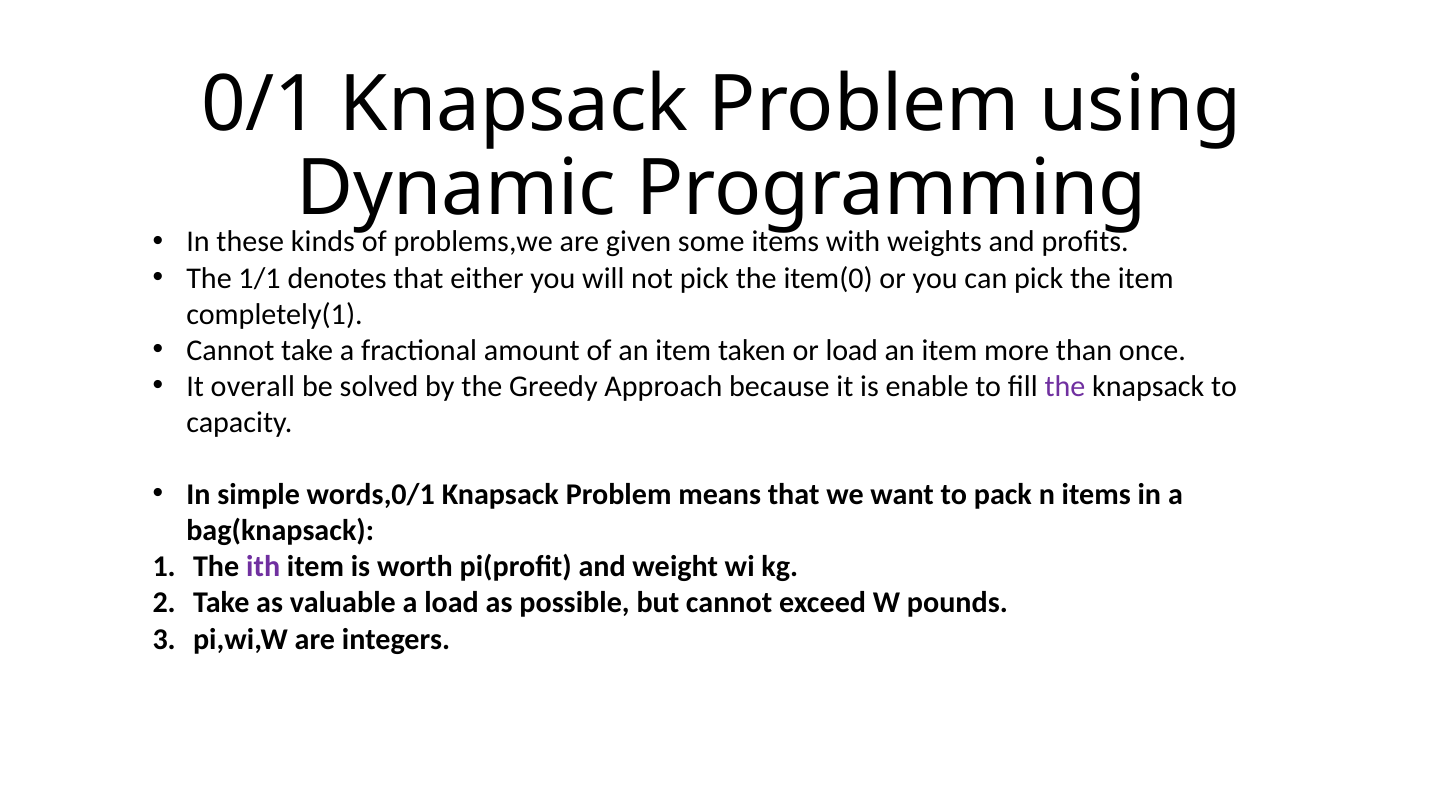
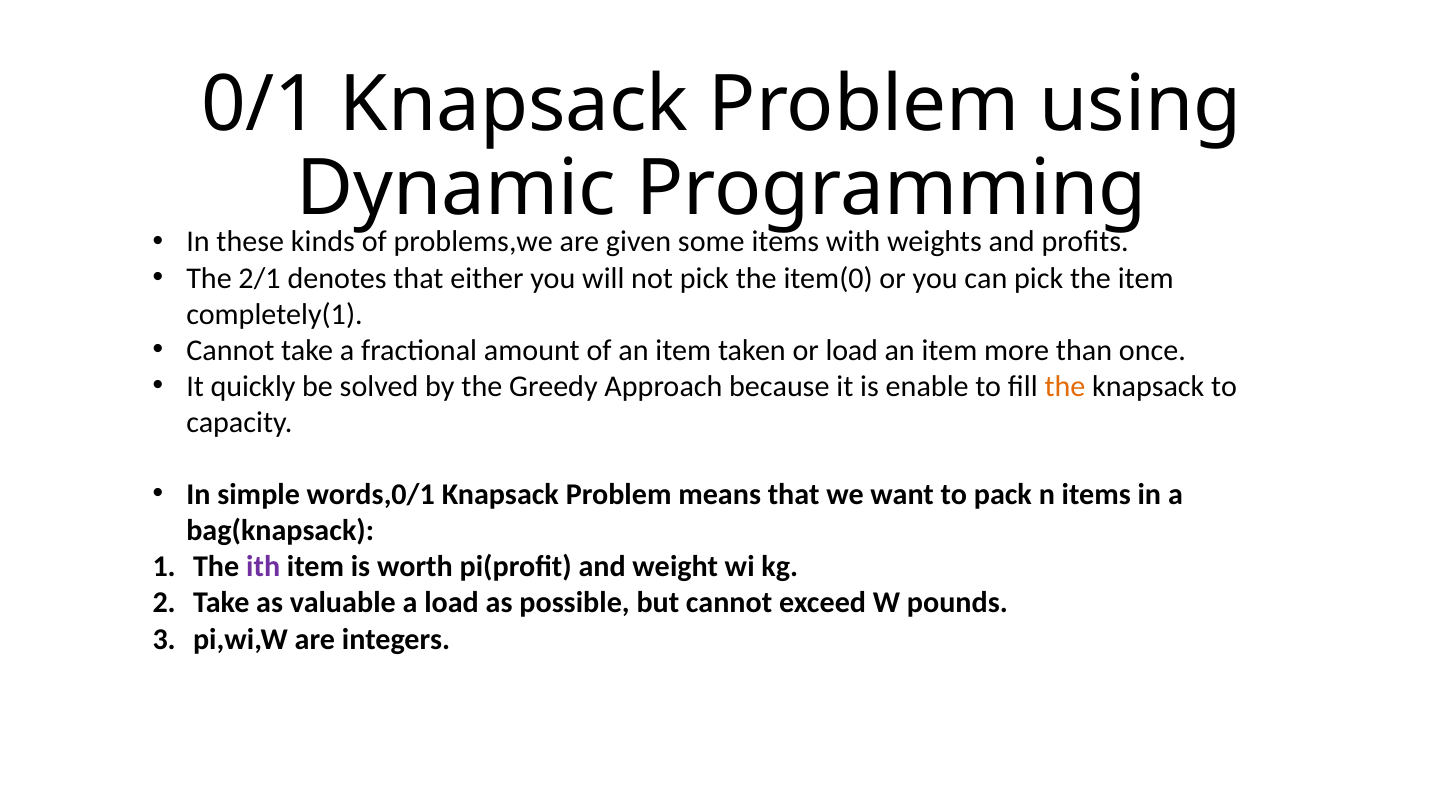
1/1: 1/1 -> 2/1
overall: overall -> quickly
the at (1065, 387) colour: purple -> orange
